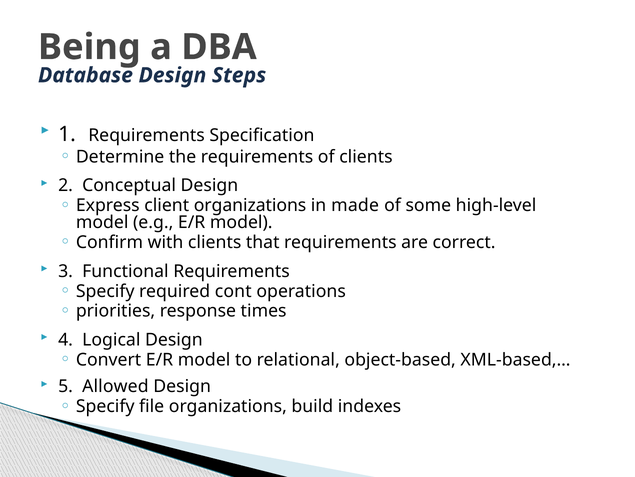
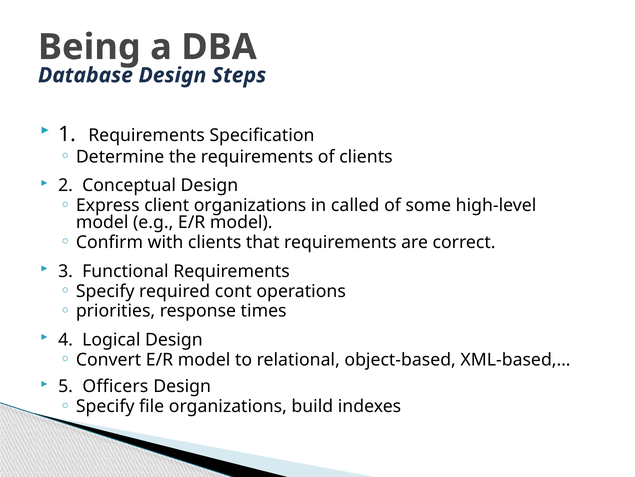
made: made -> called
Allowed: Allowed -> Officers
